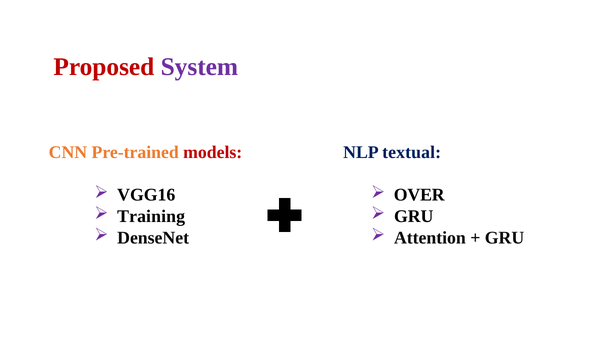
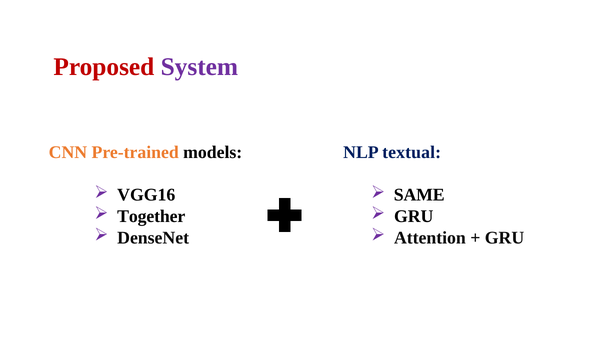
models colour: red -> black
OVER: OVER -> SAME
Training: Training -> Together
